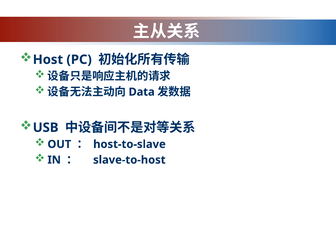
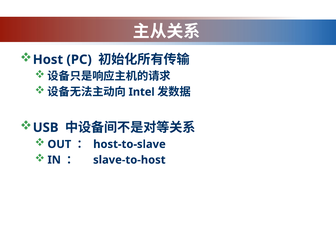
Data: Data -> Intel
